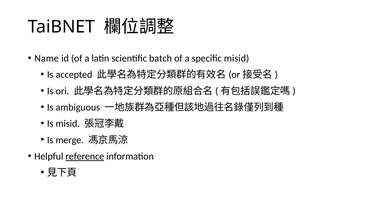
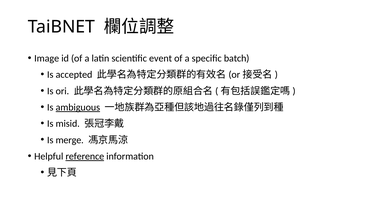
Name: Name -> Image
batch: batch -> event
specific misid: misid -> batch
ambiguous underline: none -> present
